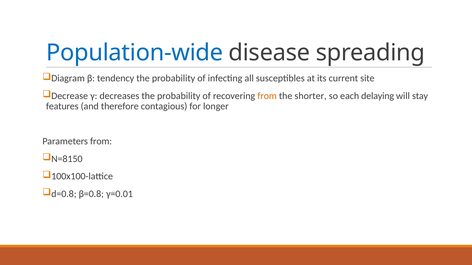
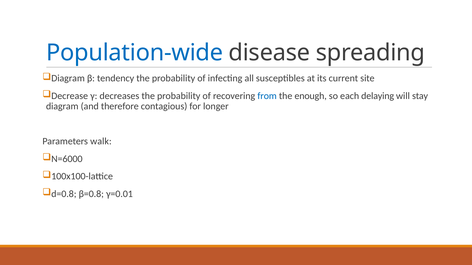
from at (267, 96) colour: orange -> blue
shorter: shorter -> enough
features at (62, 107): features -> diagram
Parameters from: from -> walk
N=8150: N=8150 -> N=6000
